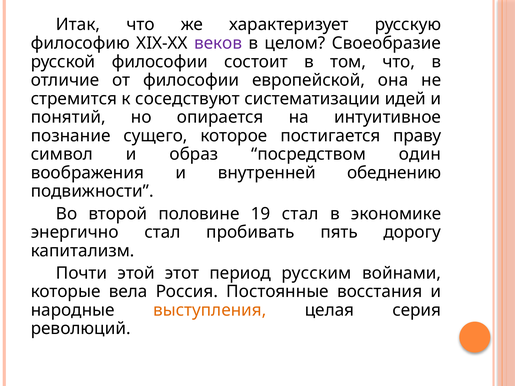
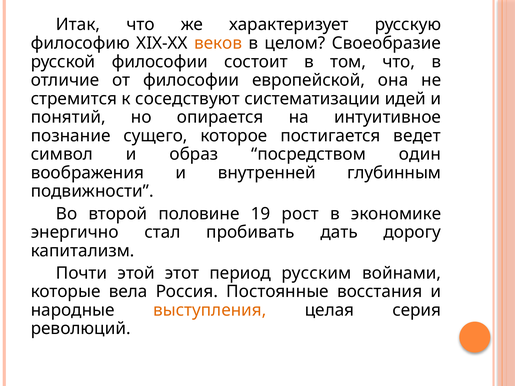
веков colour: purple -> orange
праву: праву -> ведет
обеднению: обеднению -> глубинным
19 стал: стал -> рост
пять: пять -> дать
